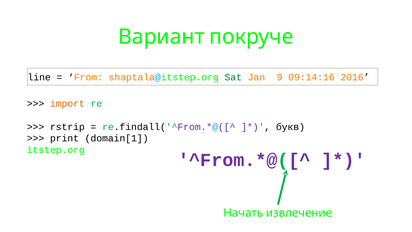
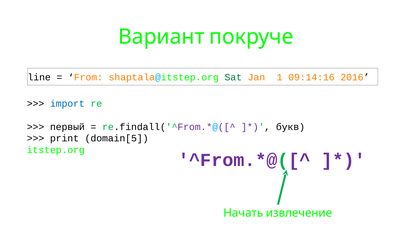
9: 9 -> 1
import colour: orange -> blue
rstrip: rstrip -> первый
domain[1: domain[1 -> domain[5
